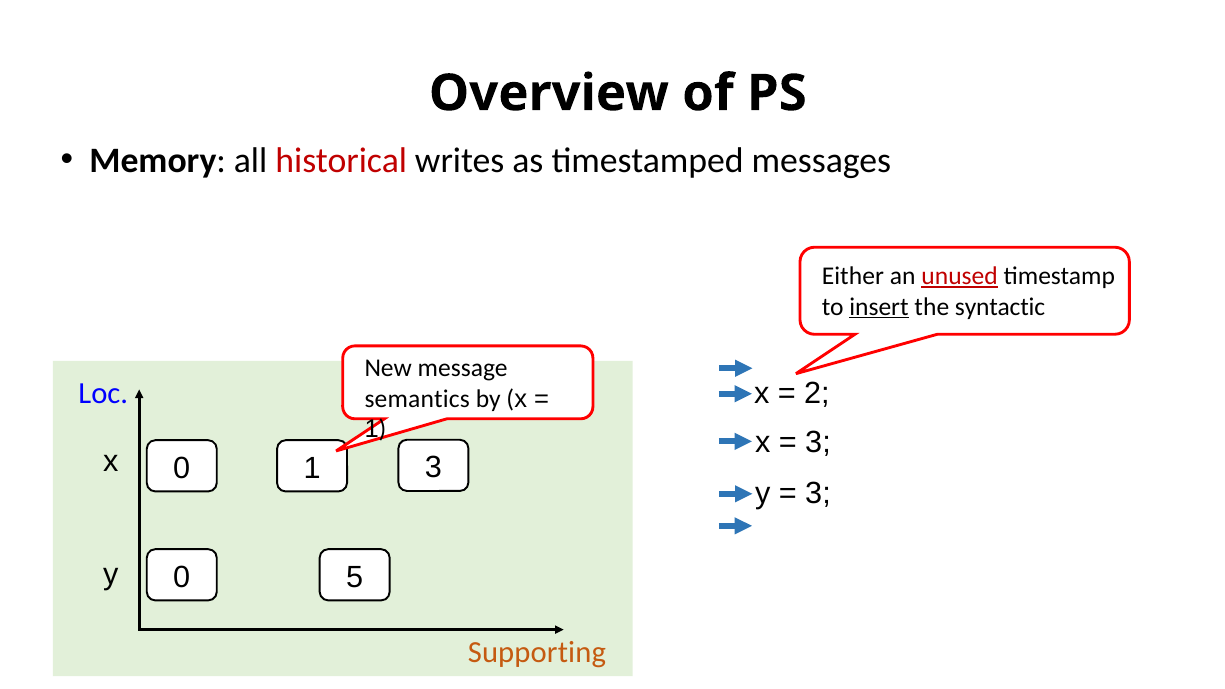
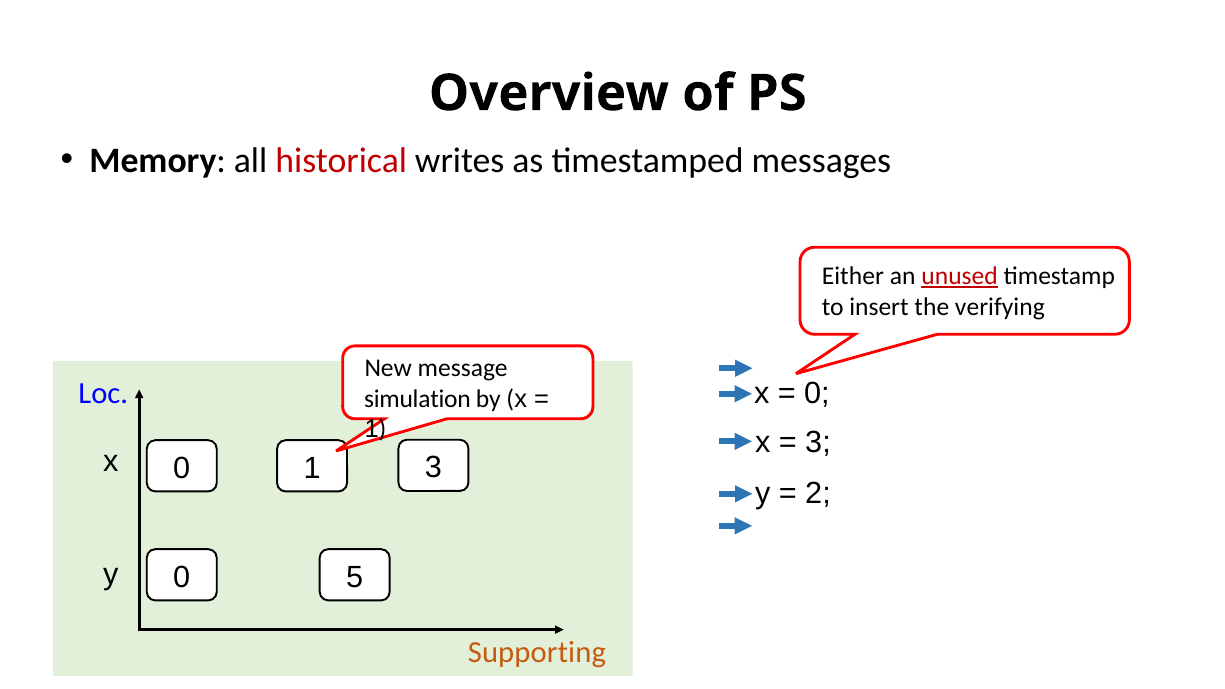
insert underline: present -> none
syntactic: syntactic -> verifying
2 at (817, 393): 2 -> 0
semantics: semantics -> simulation
3 at (818, 494): 3 -> 2
